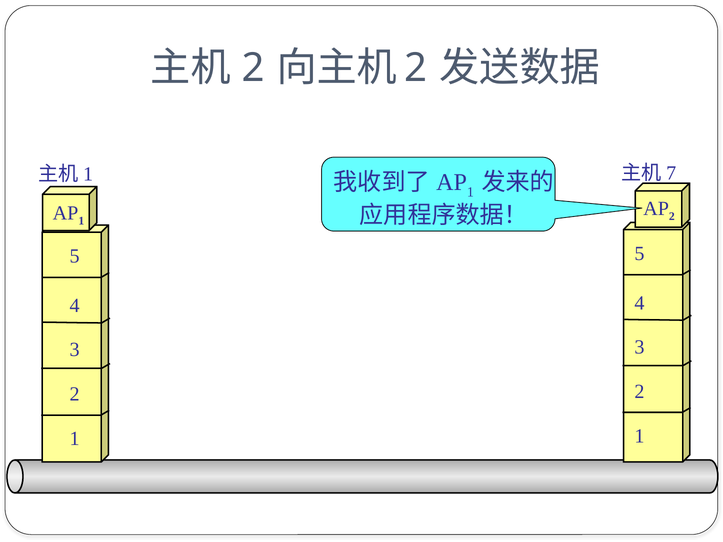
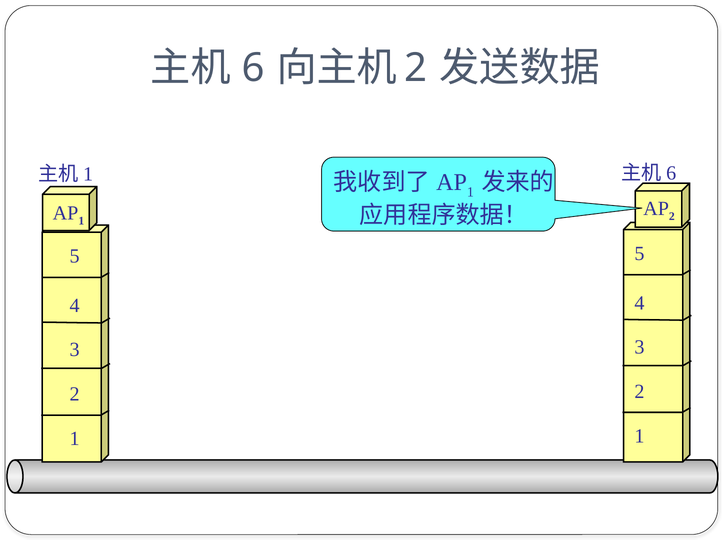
2 at (253, 68): 2 -> 6
7 at (671, 173): 7 -> 6
